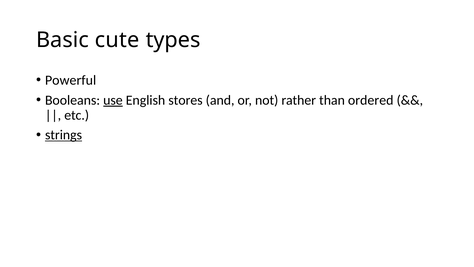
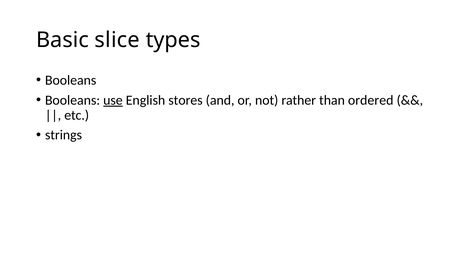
cute: cute -> slice
Powerful at (71, 80): Powerful -> Booleans
strings underline: present -> none
